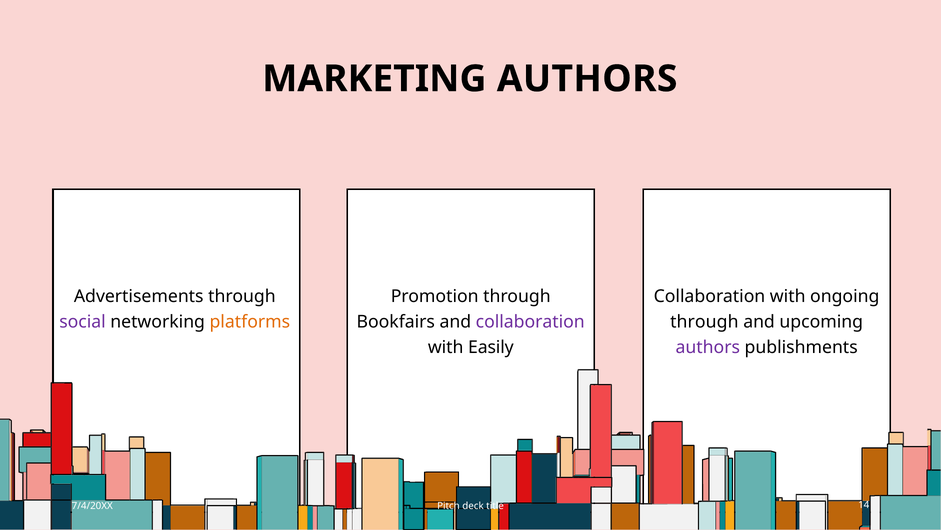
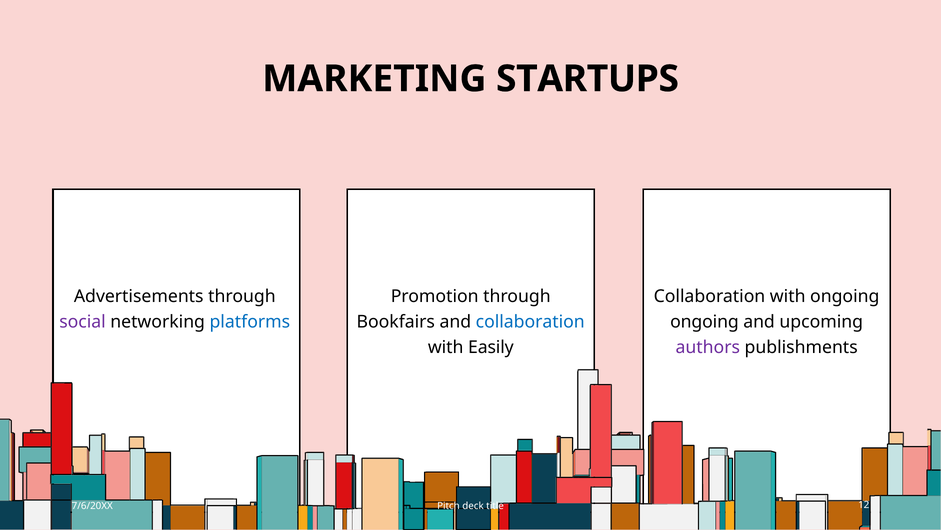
MARKETING AUTHORS: AUTHORS -> STARTUPS
platforms colour: orange -> blue
collaboration at (530, 321) colour: purple -> blue
through at (704, 321): through -> ongoing
7/4/20XX: 7/4/20XX -> 7/6/20XX
14: 14 -> 12
